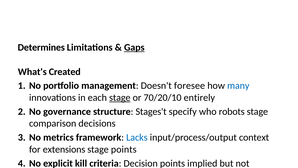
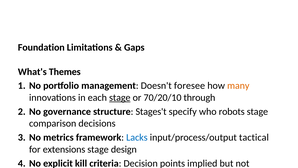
Determines: Determines -> Foundation
Gaps underline: present -> none
What's Created: Created -> Themes
many colour: blue -> orange
70/20/10 entirely: entirely -> through
context: context -> tactical
stage points: points -> design
